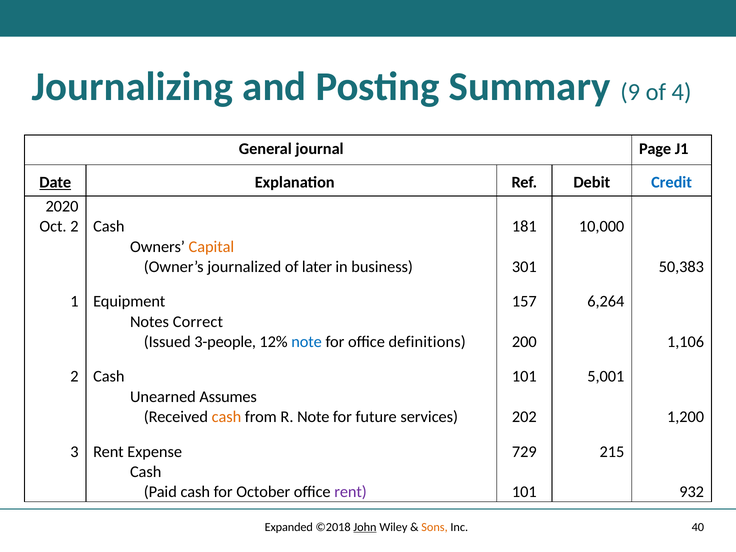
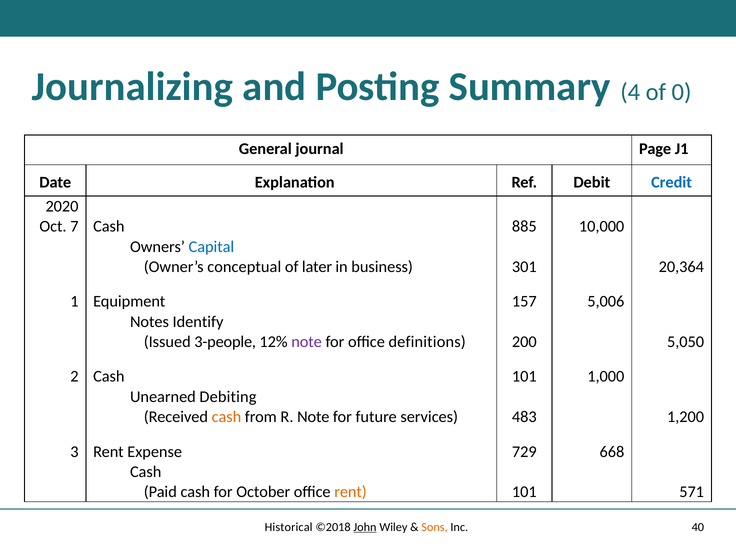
9: 9 -> 4
4: 4 -> 0
Date underline: present -> none
Oct 2: 2 -> 7
181: 181 -> 885
Capital colour: orange -> blue
journalized: journalized -> conceptual
50,383: 50,383 -> 20,364
6,264: 6,264 -> 5,006
Correct: Correct -> Identify
note at (307, 342) colour: blue -> purple
1,106: 1,106 -> 5,050
5,001: 5,001 -> 1,000
Assumes: Assumes -> Debiting
202: 202 -> 483
215: 215 -> 668
rent at (351, 492) colour: purple -> orange
932: 932 -> 571
Expanded: Expanded -> Historical
